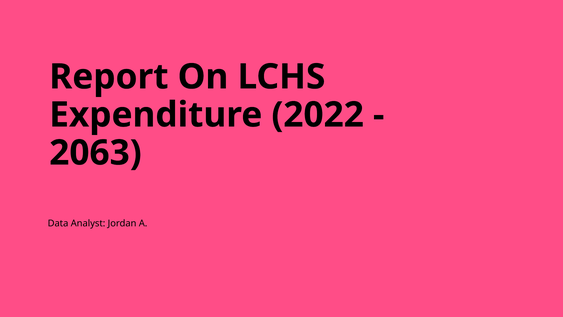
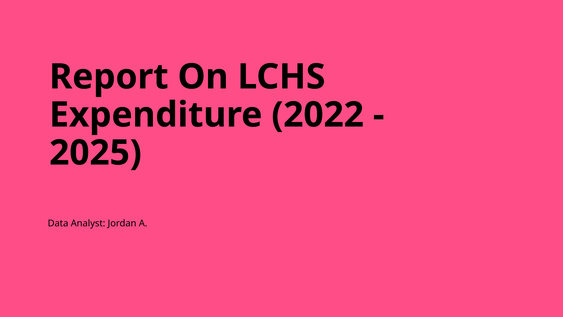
2063: 2063 -> 2025
